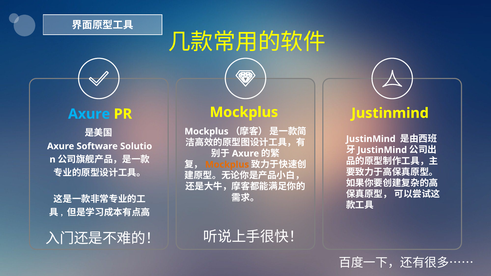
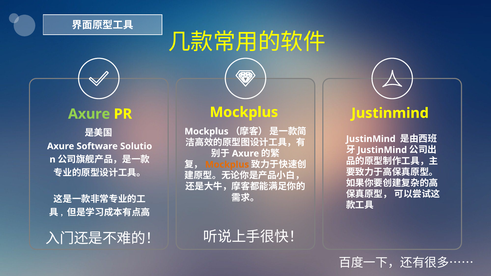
Axure at (89, 114) colour: light blue -> light green
